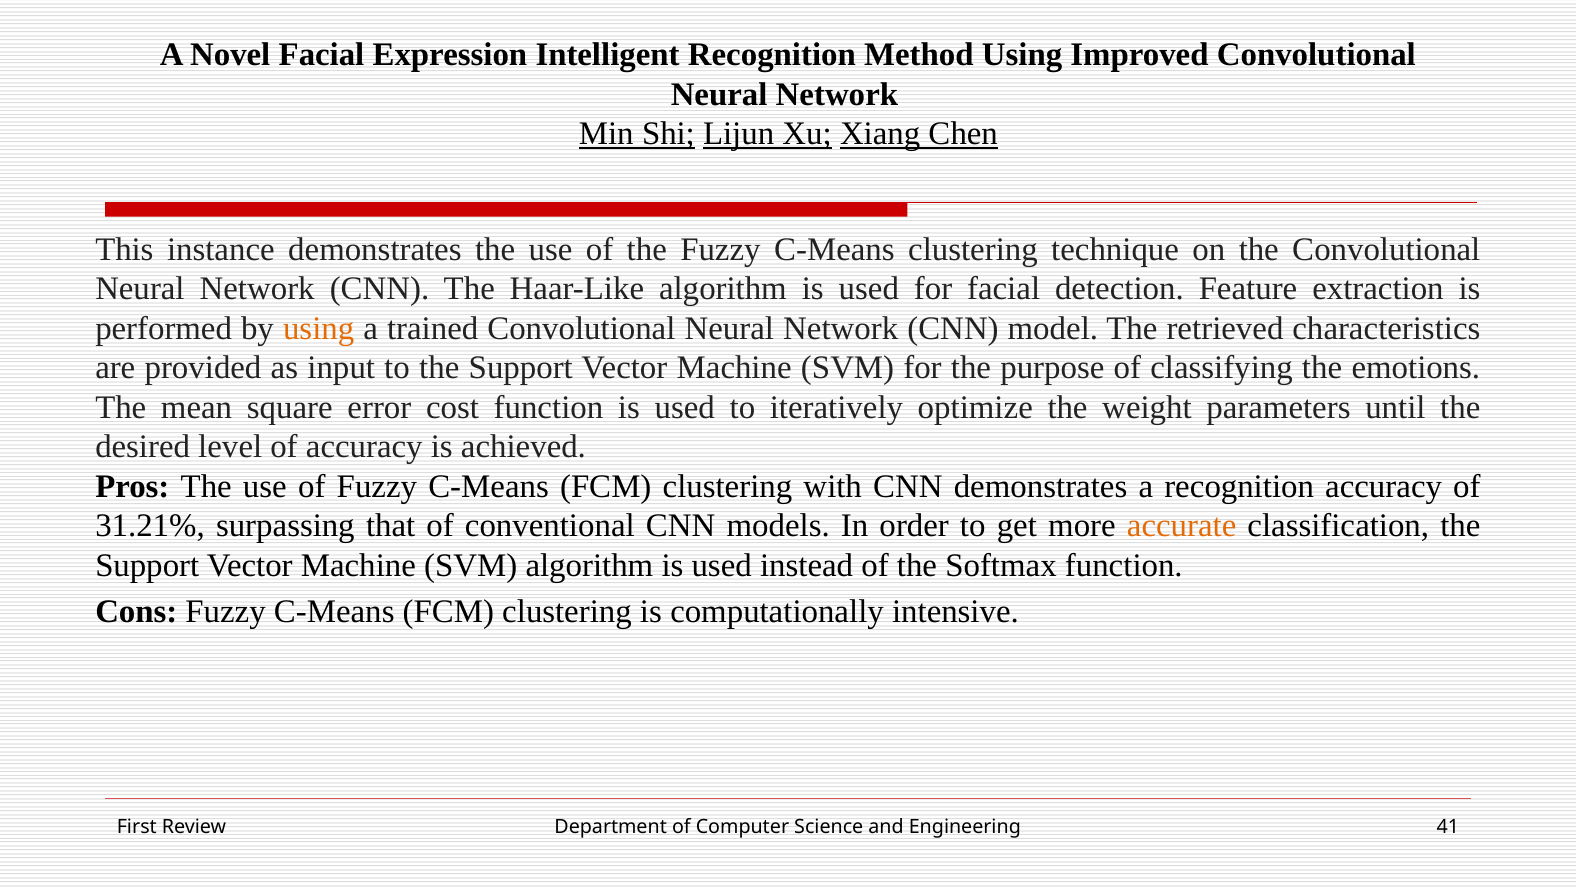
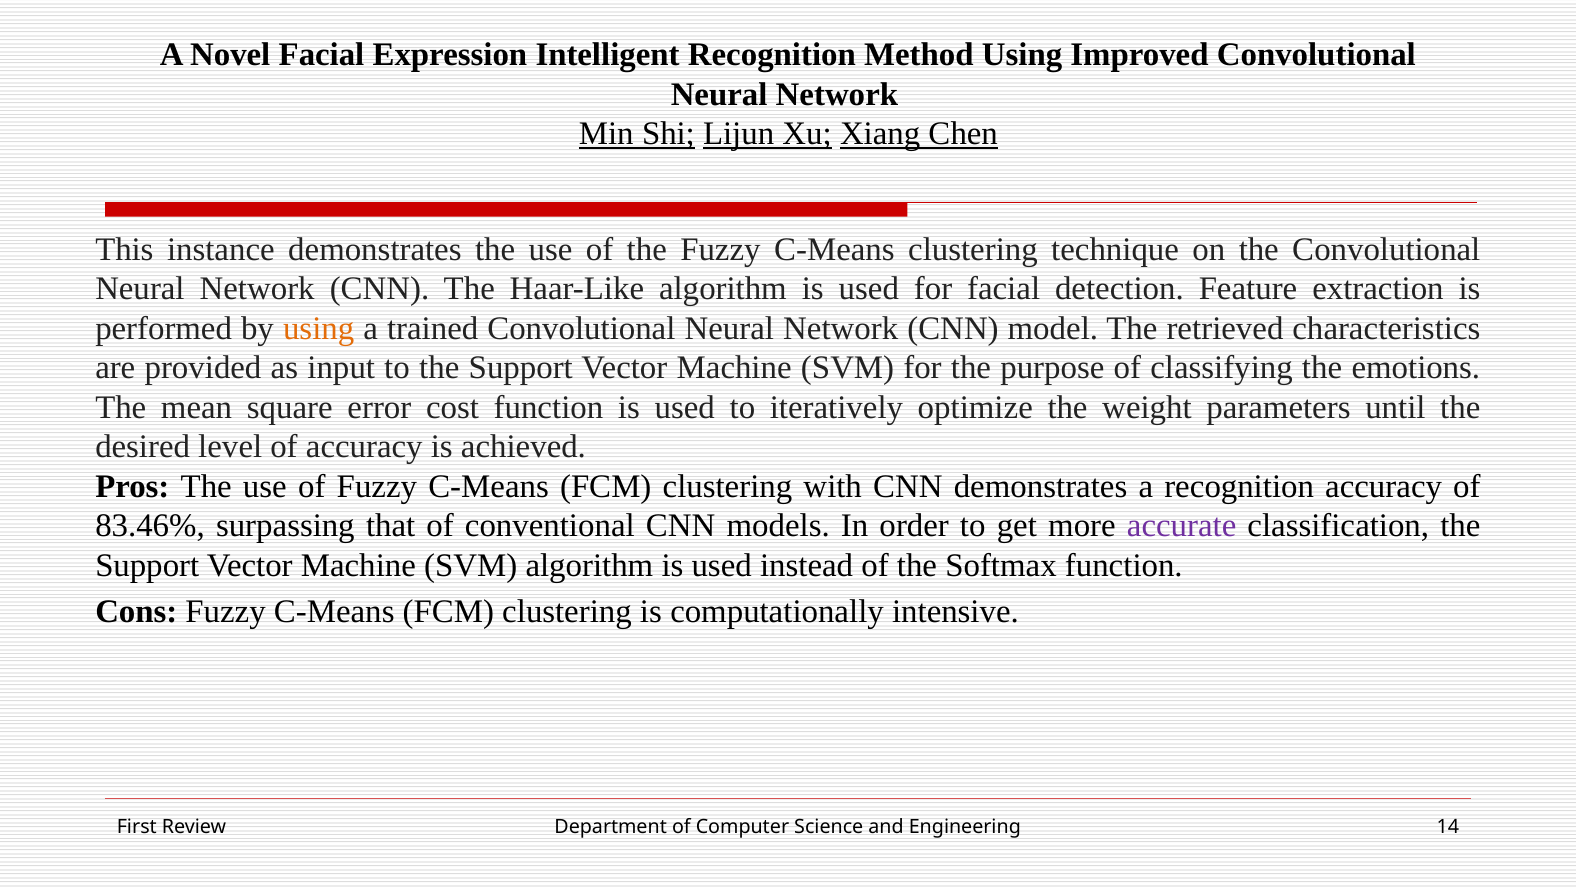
31.21%: 31.21% -> 83.46%
accurate colour: orange -> purple
41: 41 -> 14
